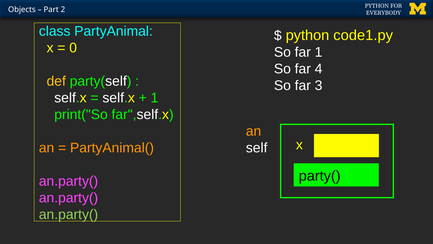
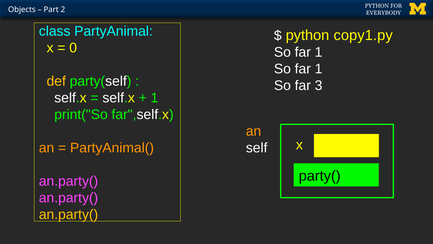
code1.py: code1.py -> copy1.py
4 at (319, 69): 4 -> 1
an.party( at (69, 214) colour: light green -> yellow
